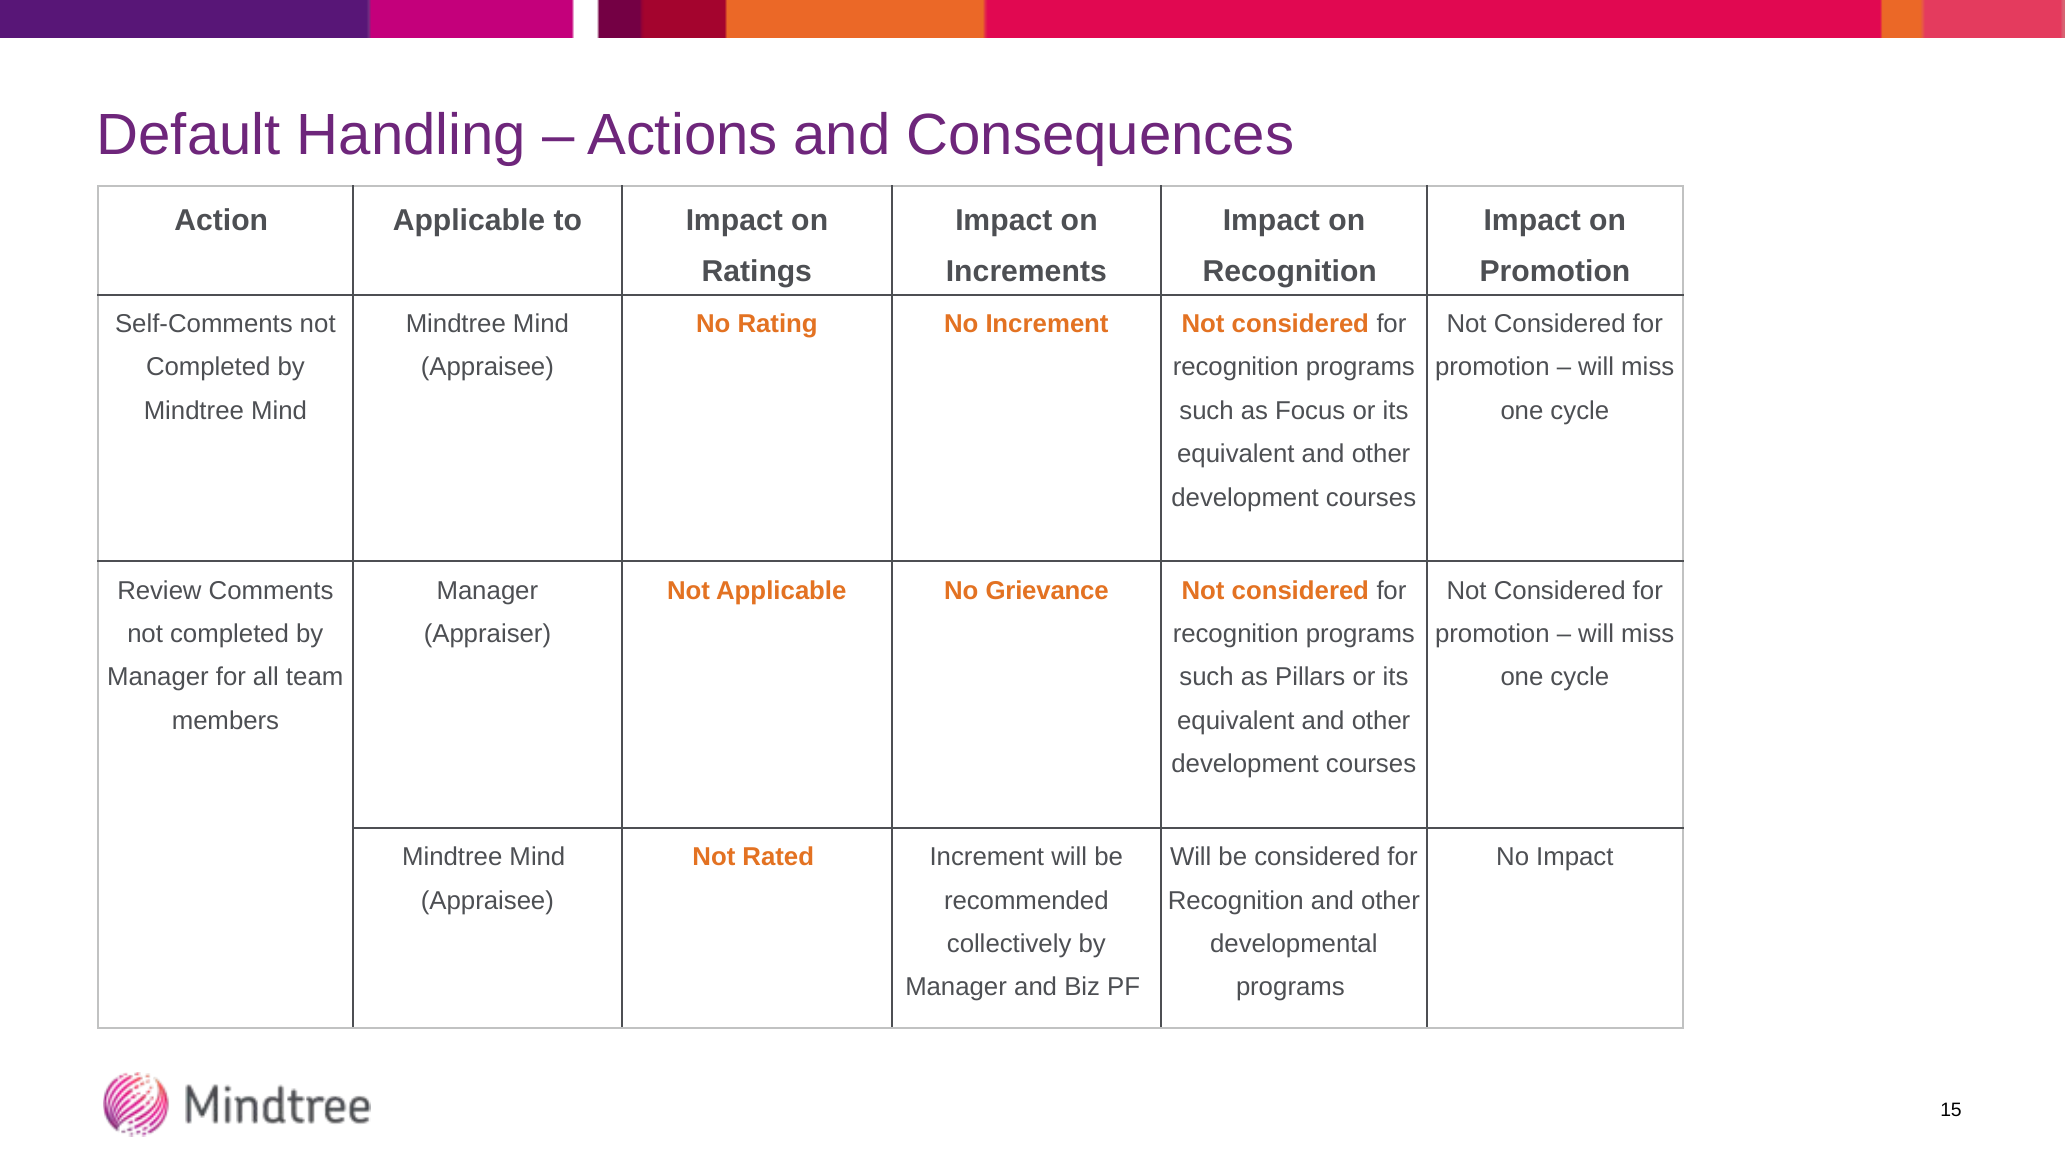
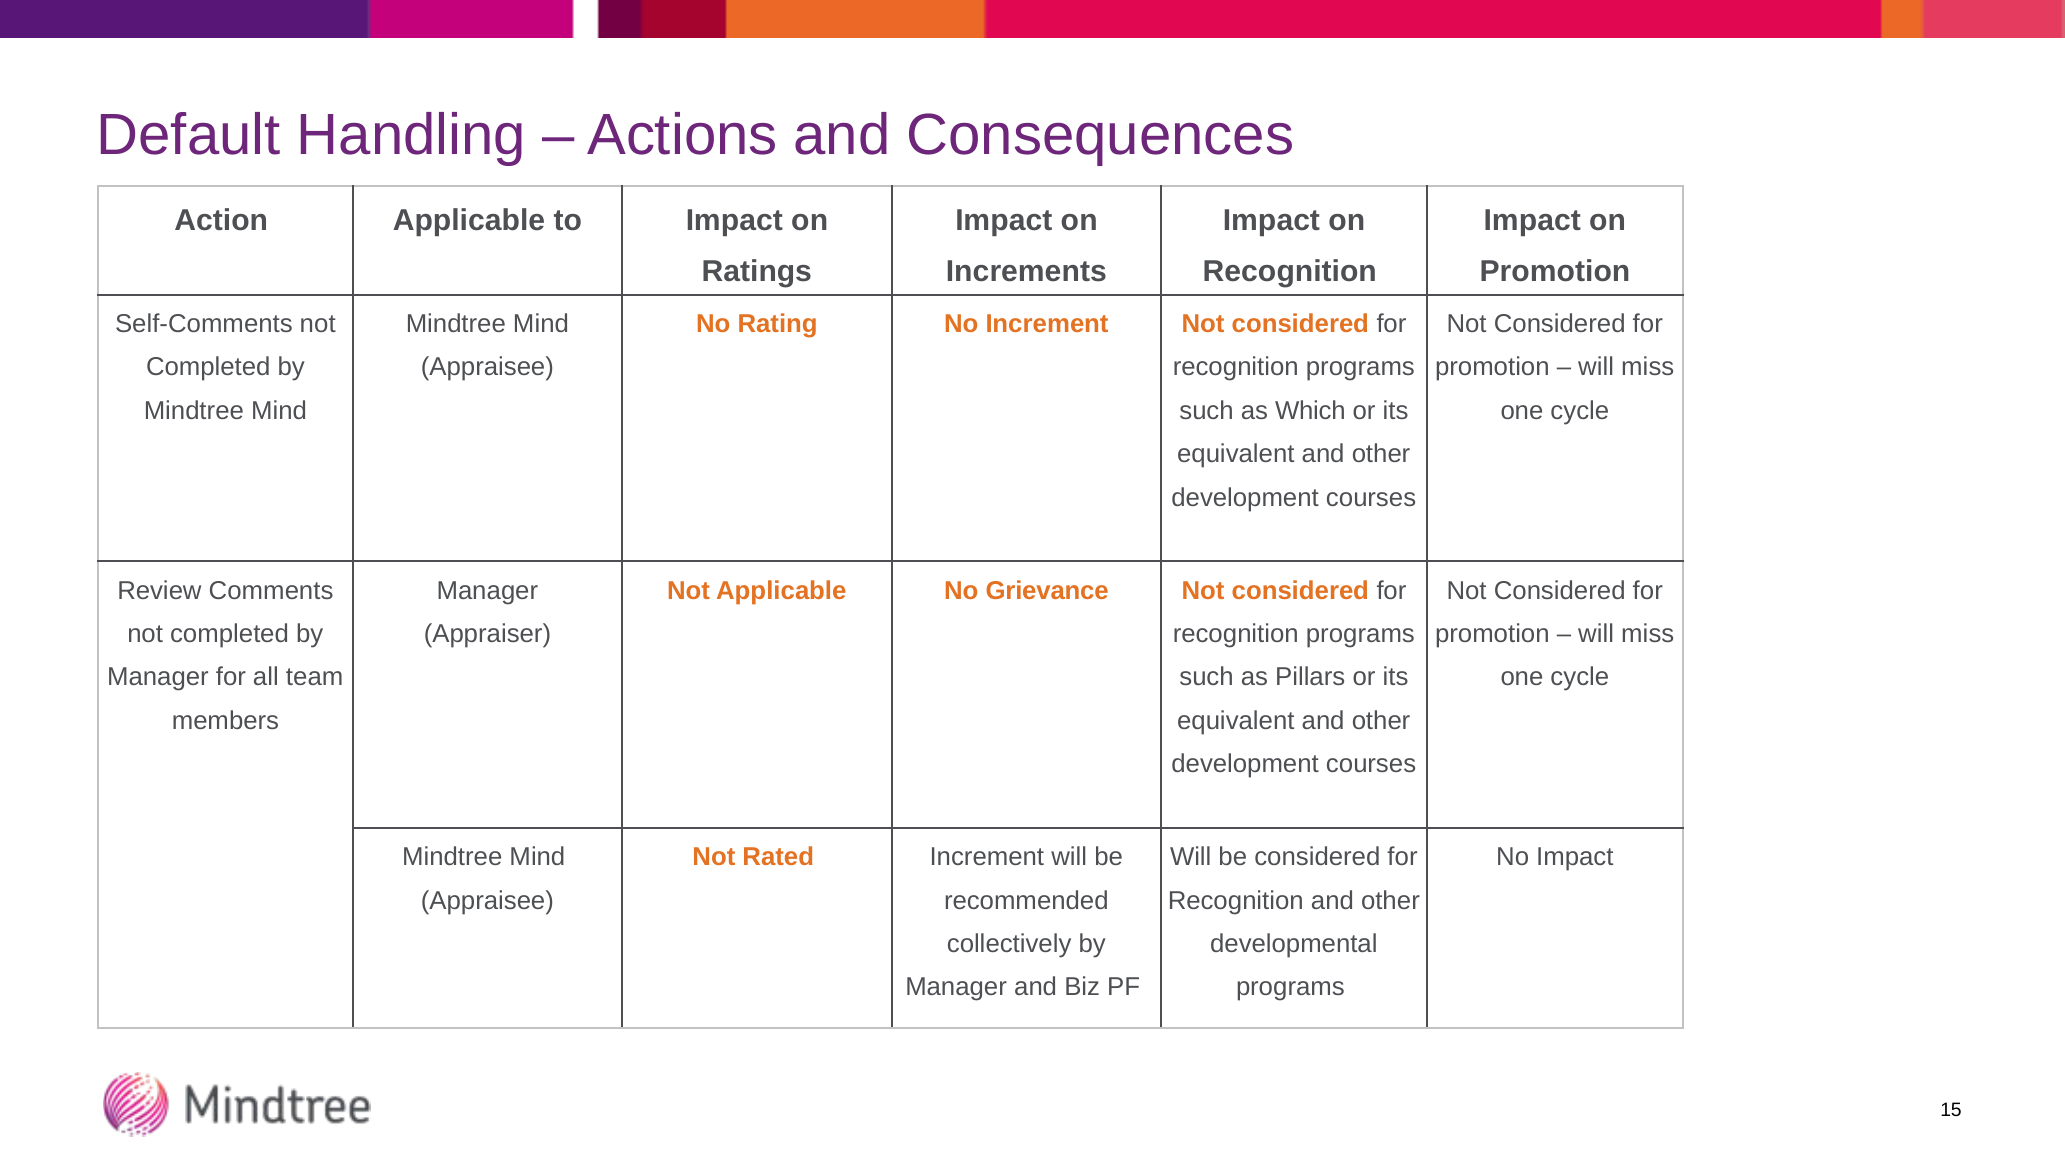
Focus: Focus -> Which
